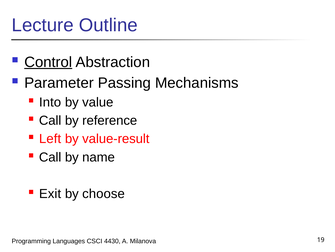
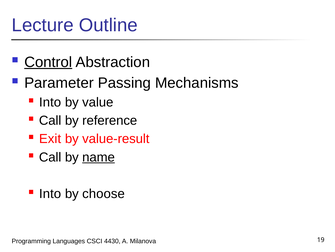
Left: Left -> Exit
name underline: none -> present
Exit at (50, 193): Exit -> Into
